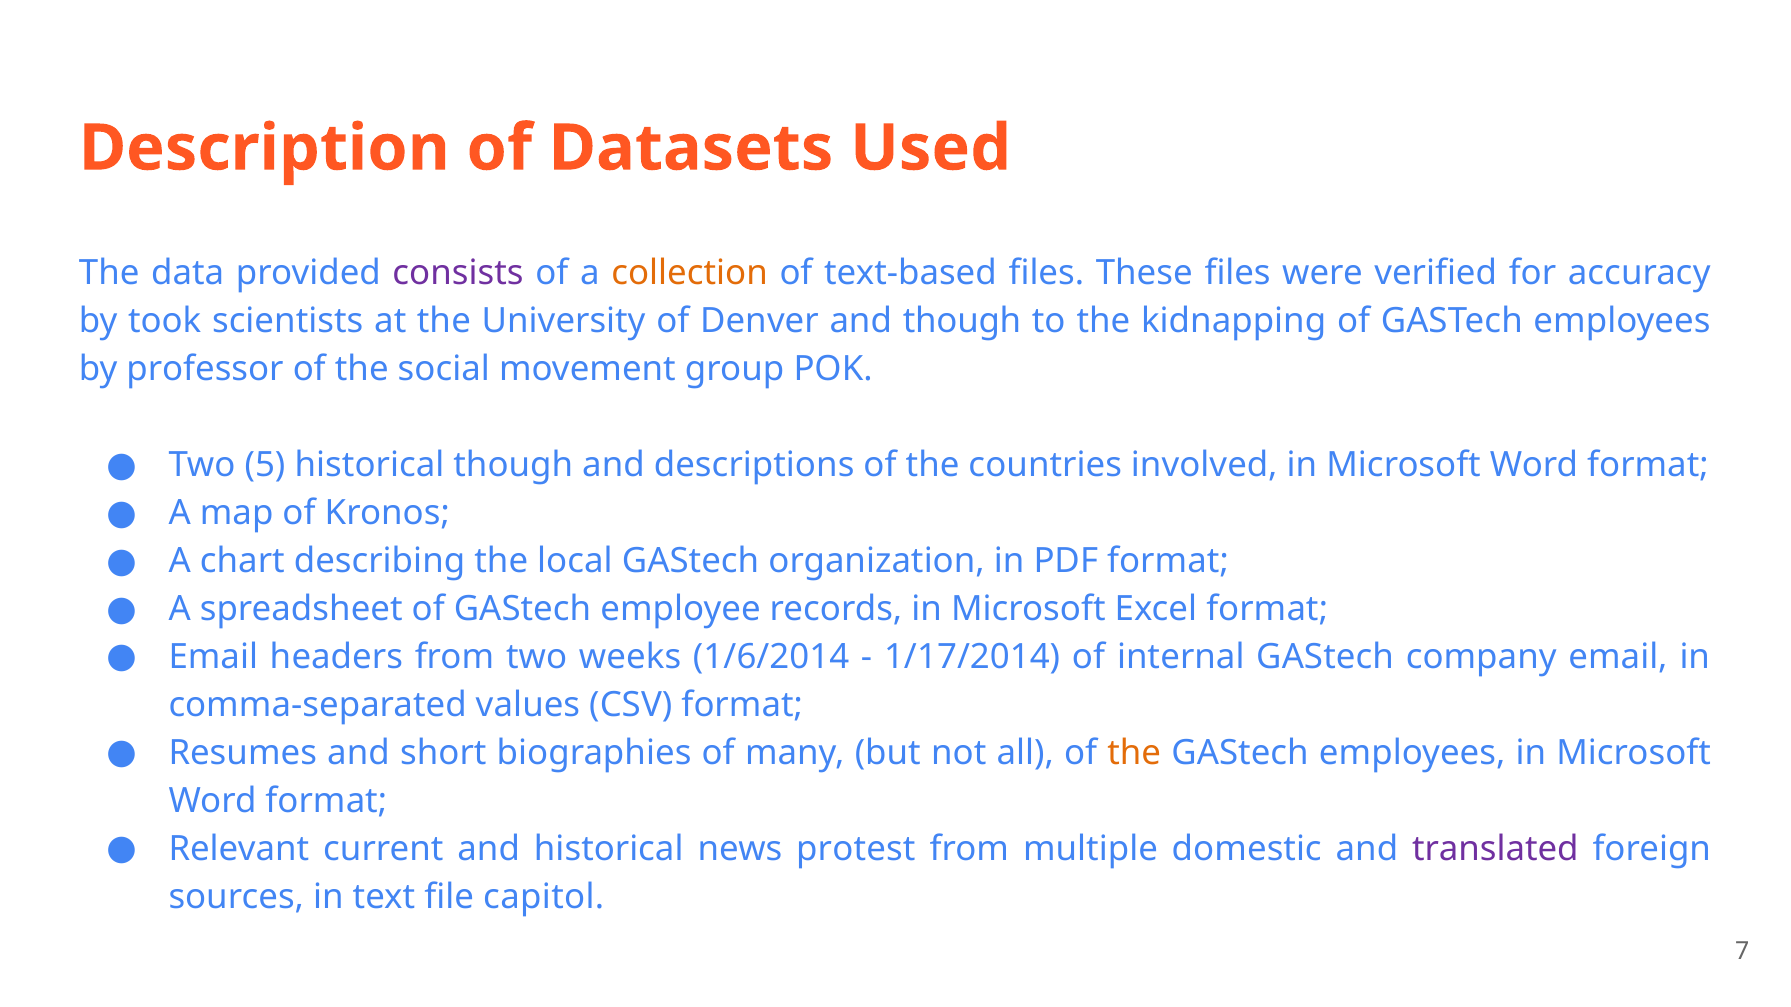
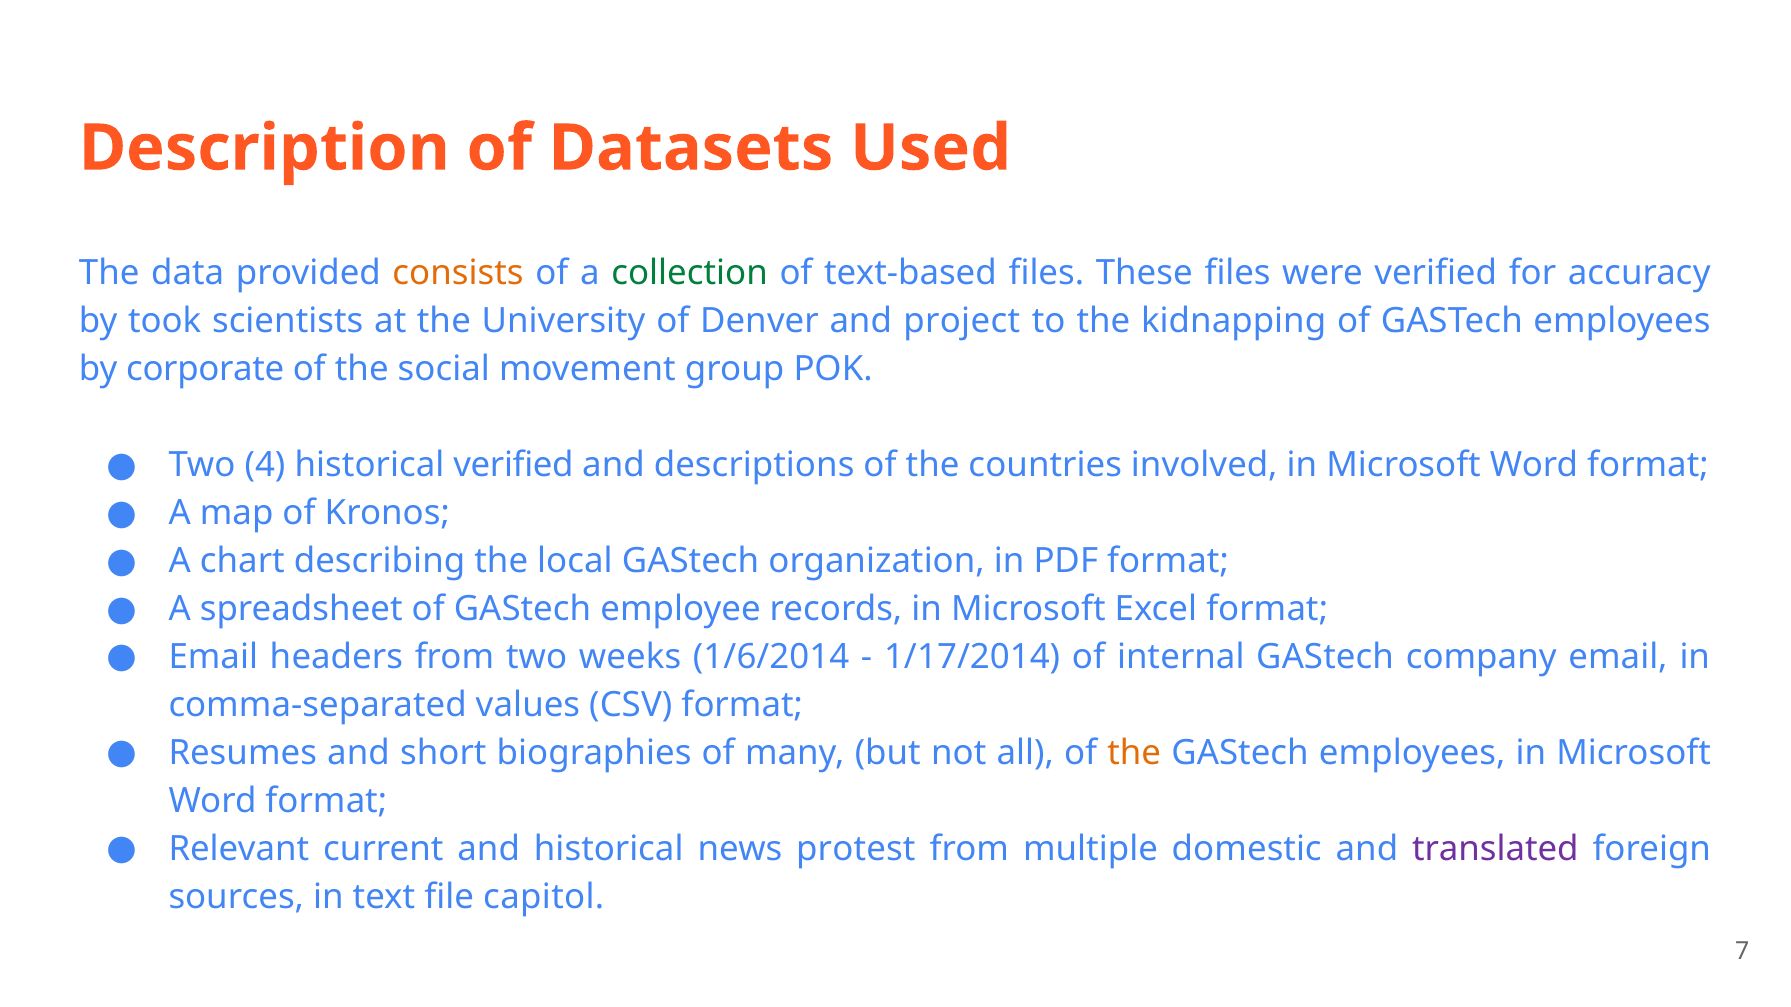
consists colour: purple -> orange
collection colour: orange -> green
and though: though -> project
professor: professor -> corporate
5: 5 -> 4
historical though: though -> verified
